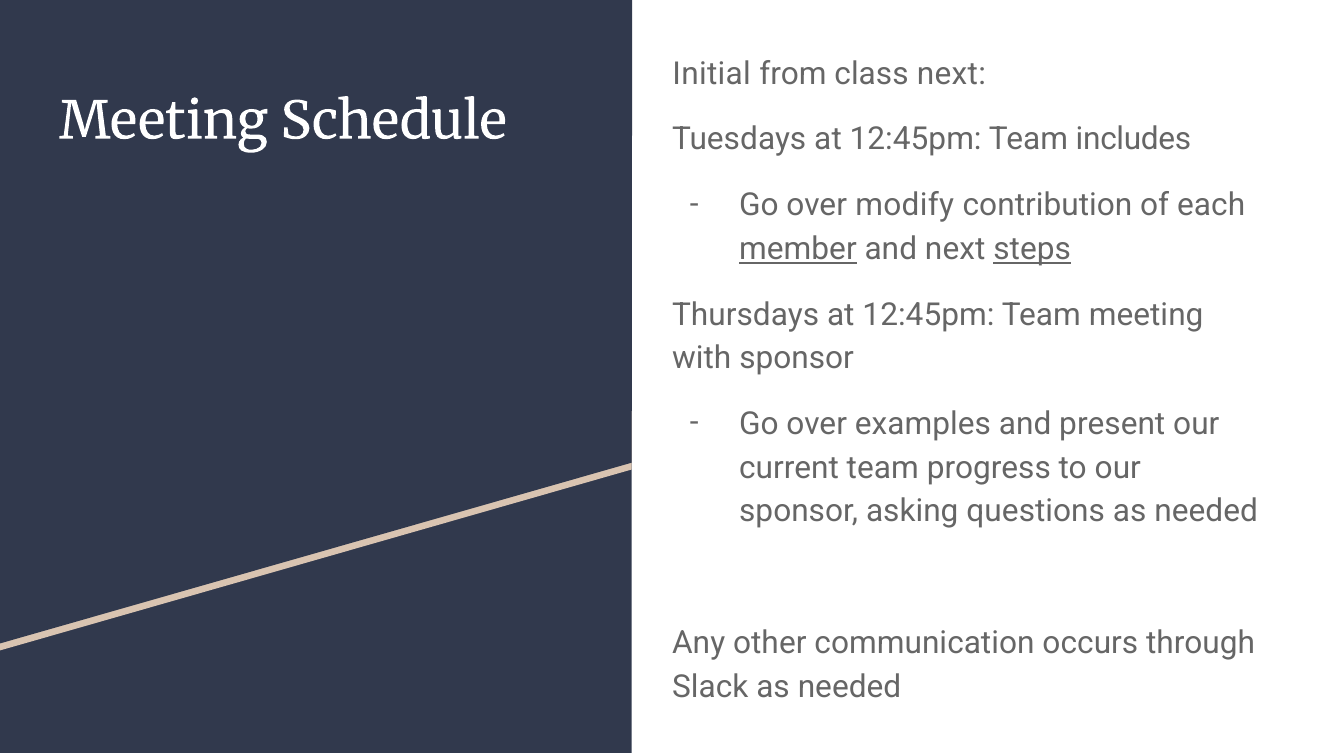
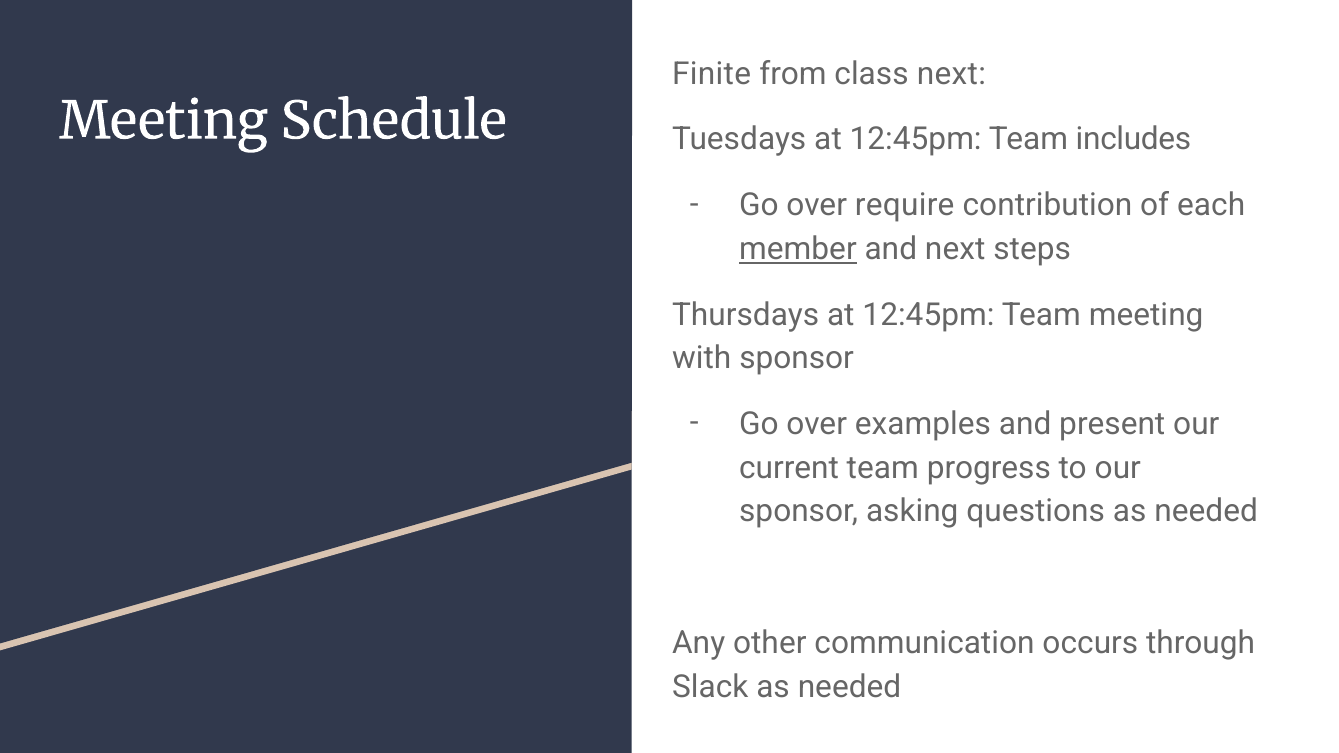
Initial: Initial -> Finite
modify: modify -> require
steps underline: present -> none
